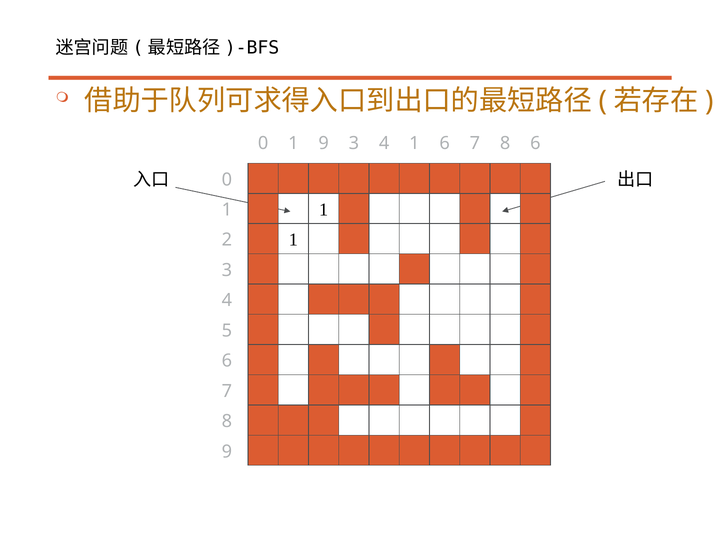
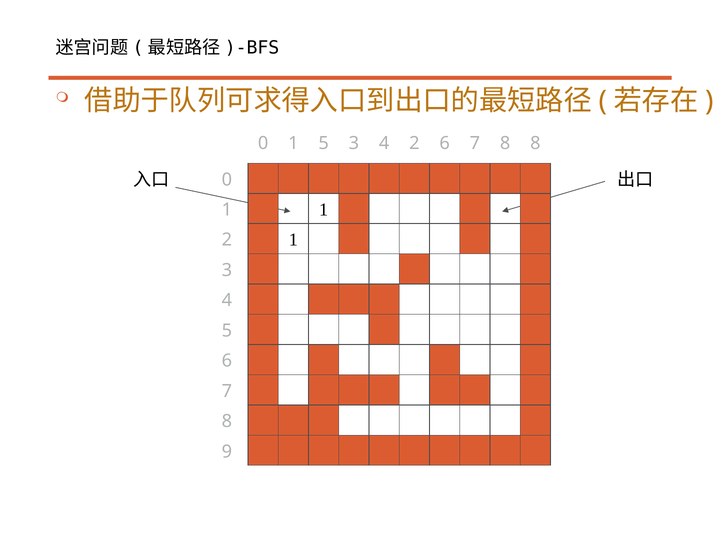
1 9: 9 -> 5
4 1: 1 -> 2
0 6: 6 -> 8
